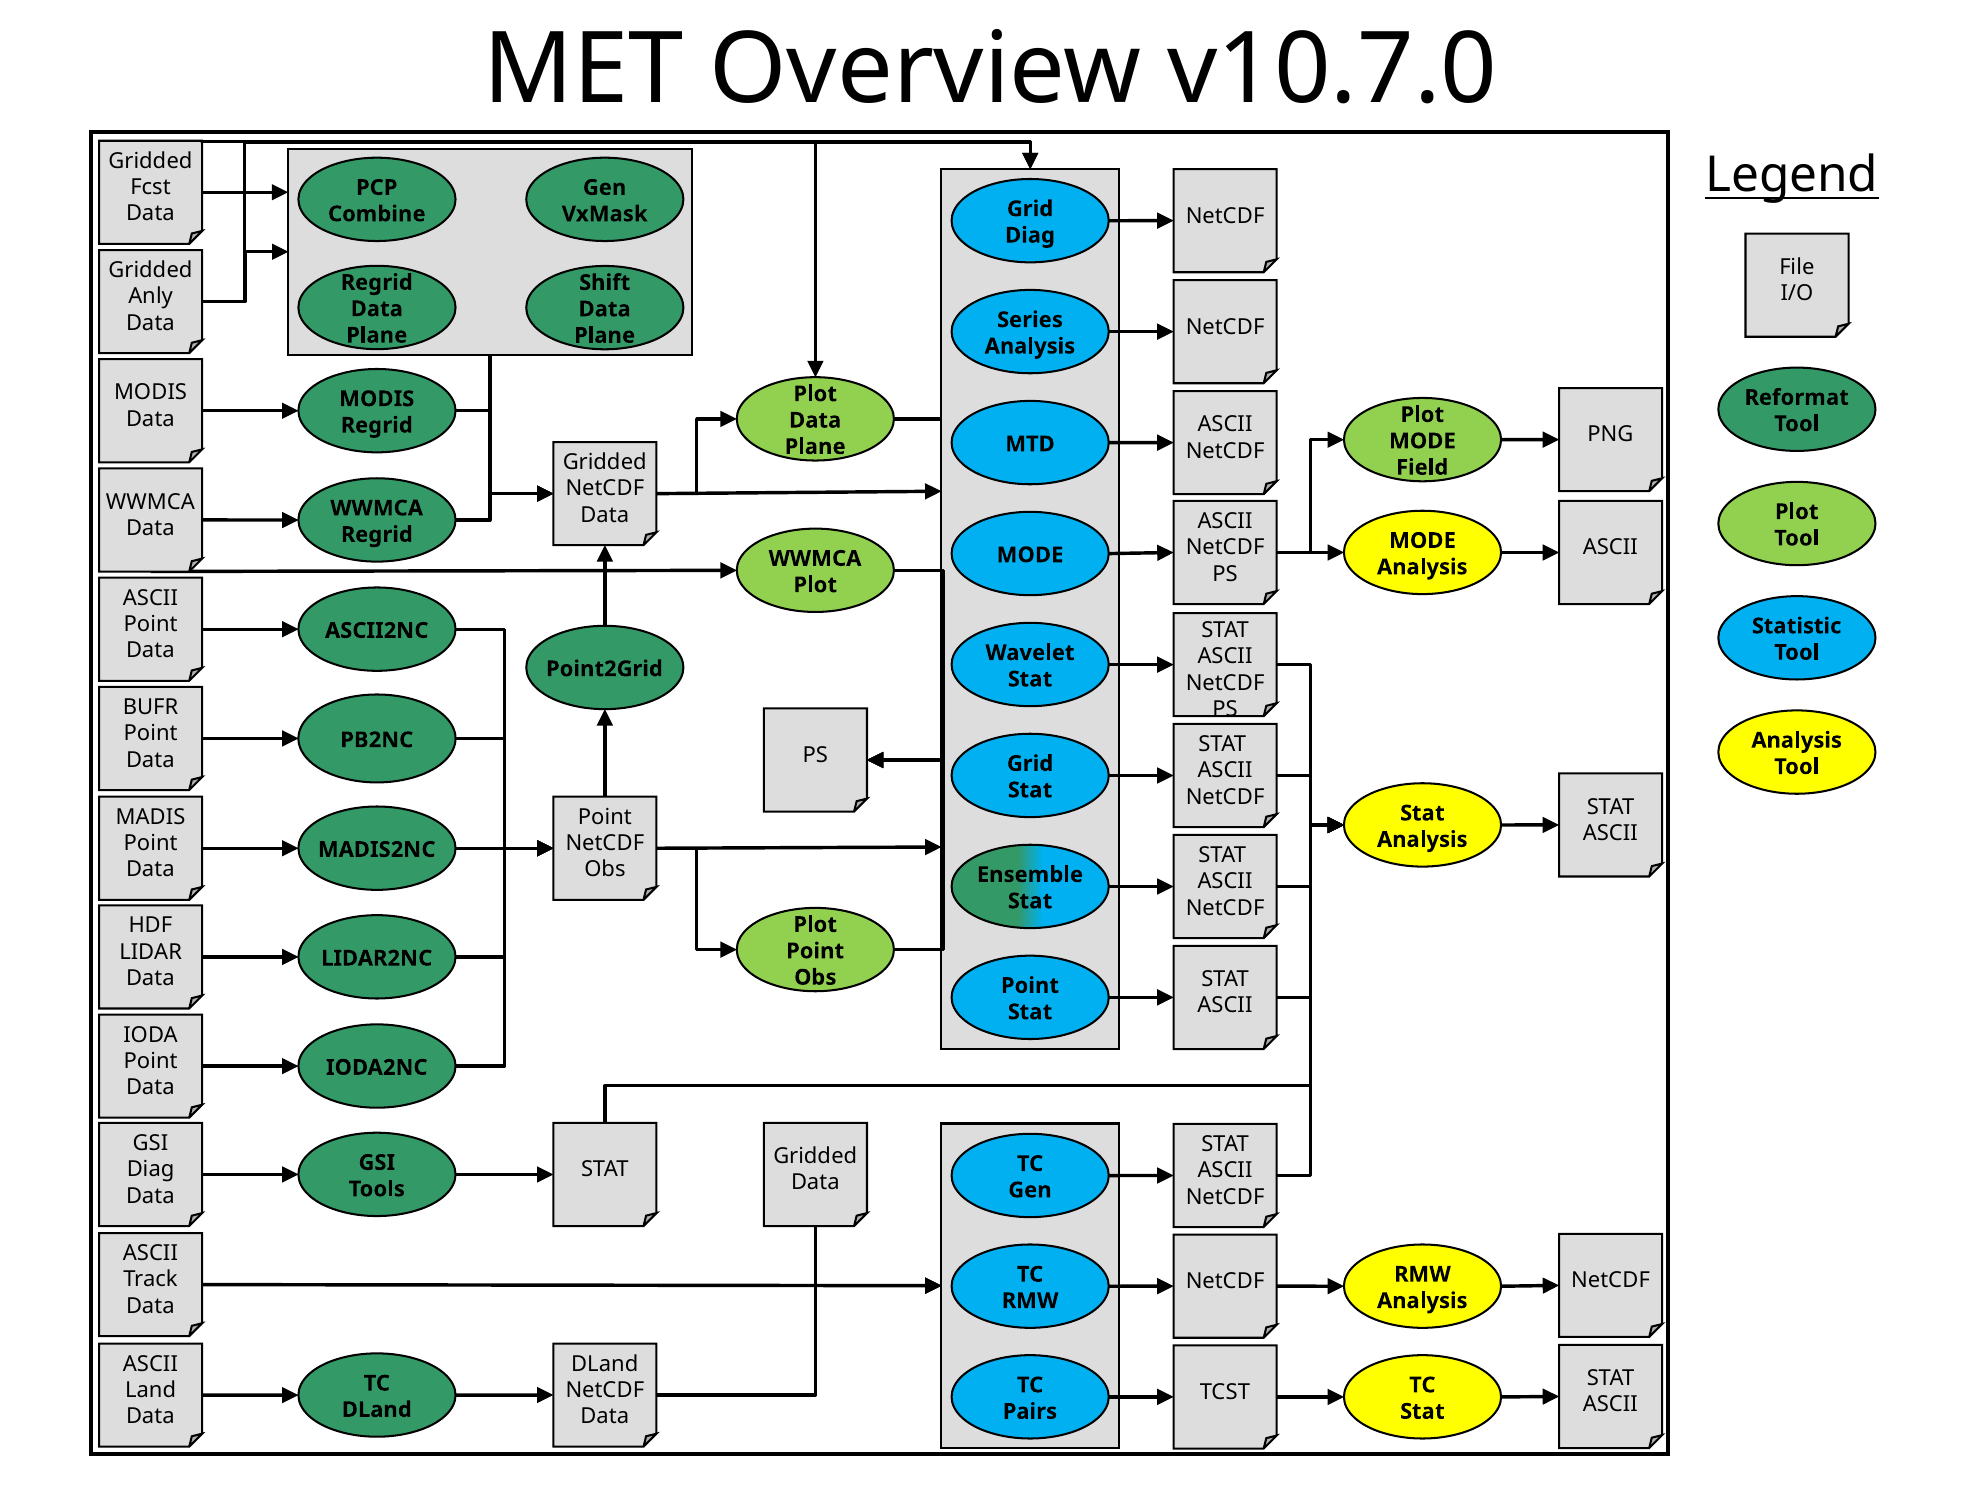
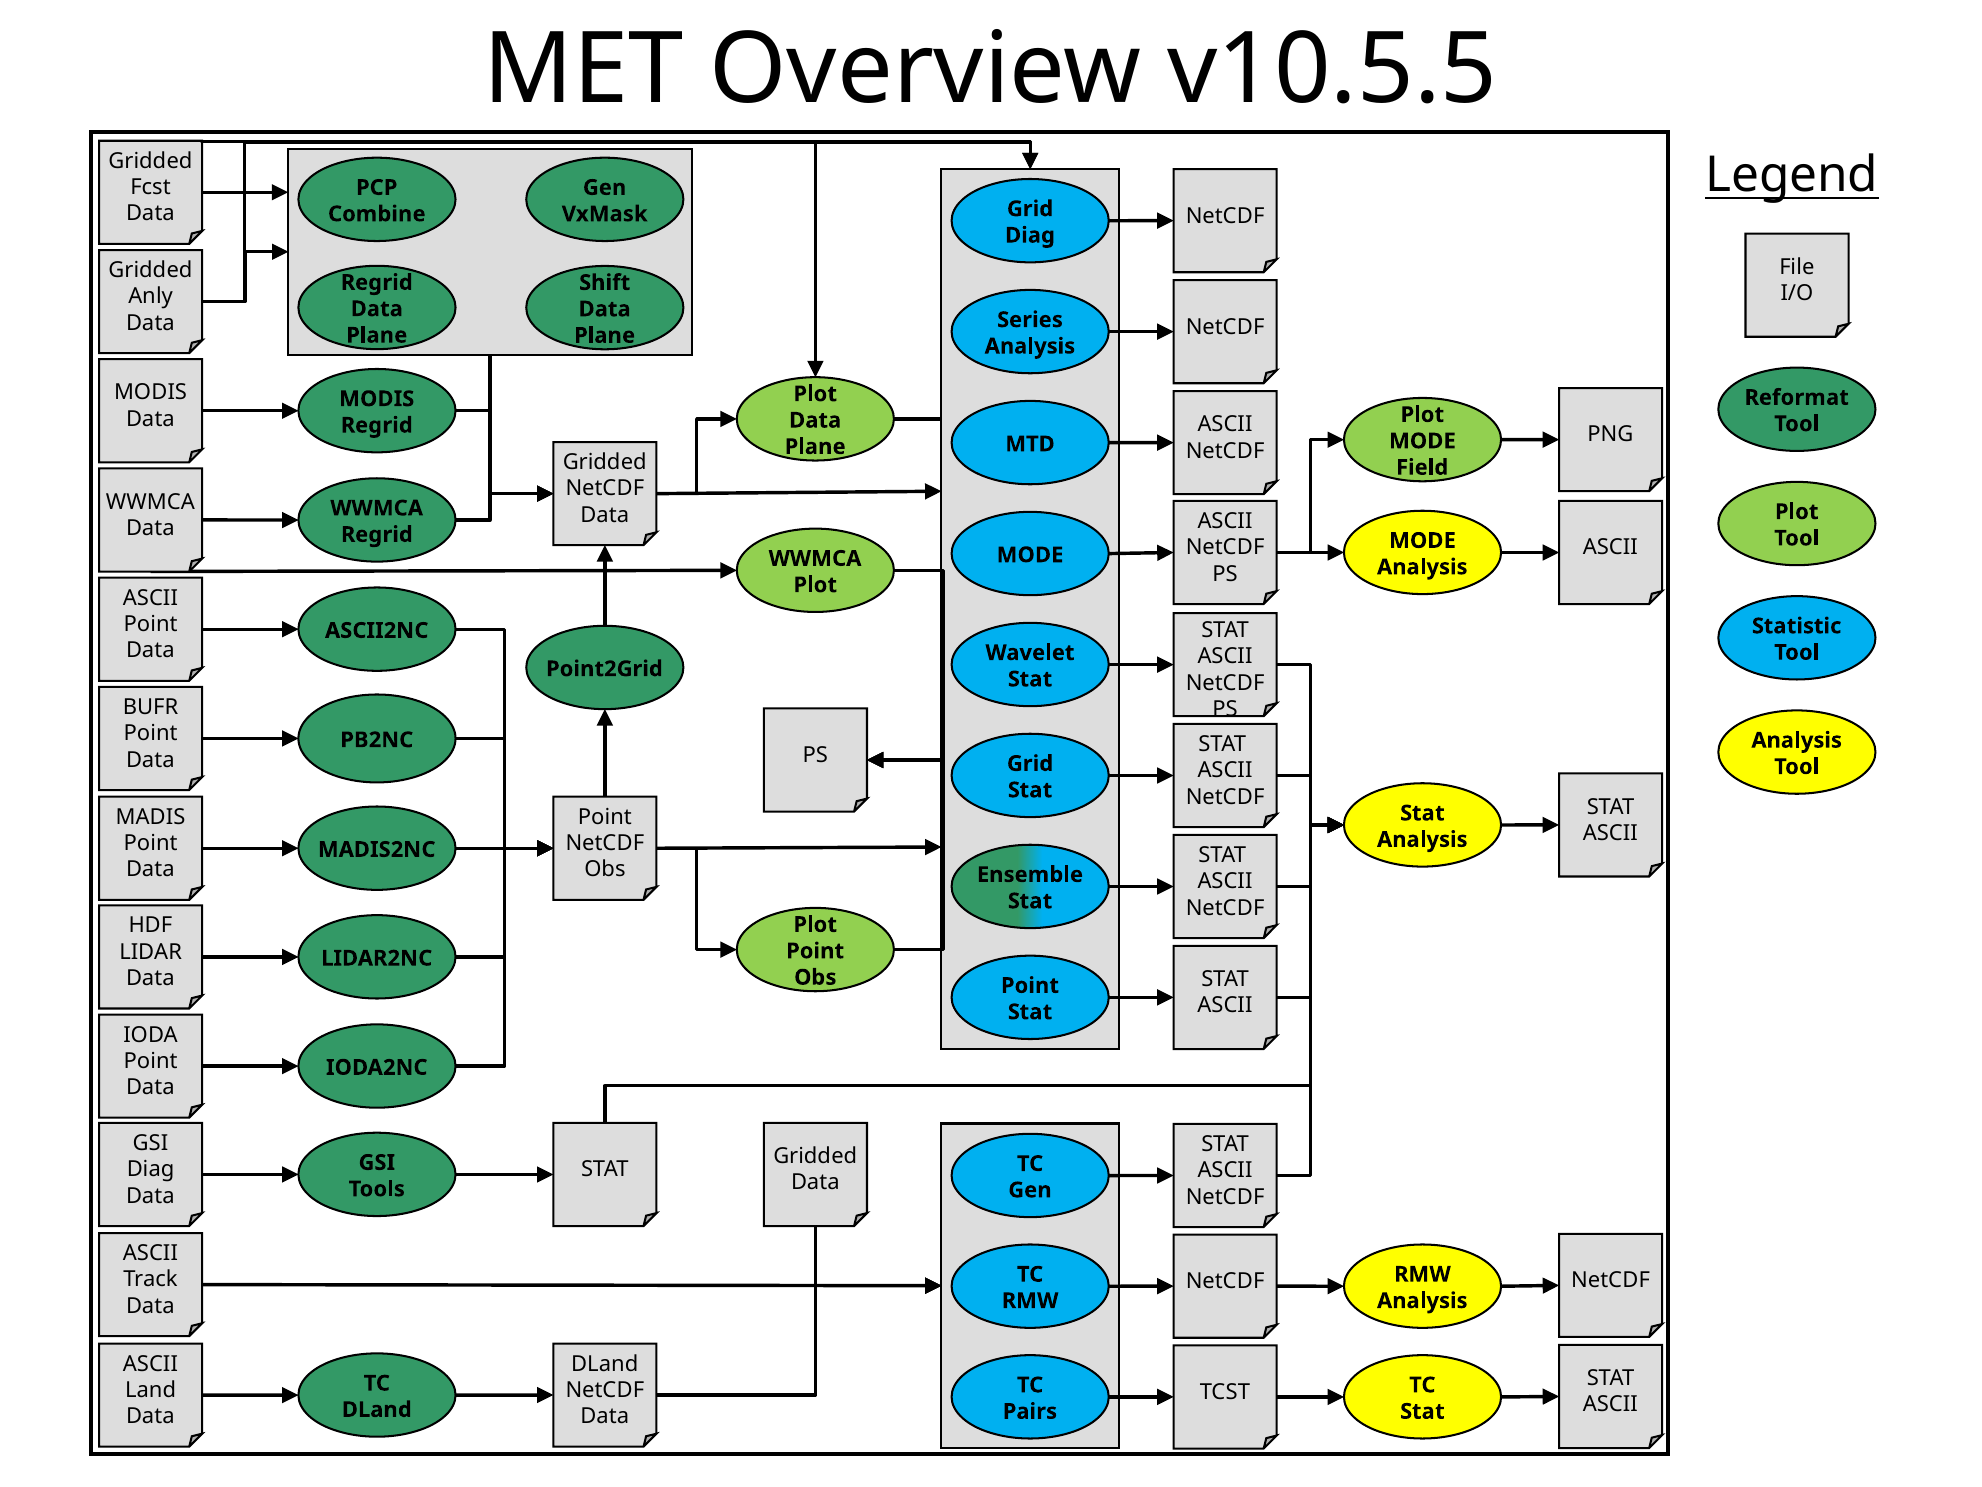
v10.7.0: v10.7.0 -> v10.5.5
